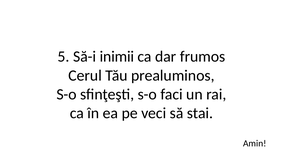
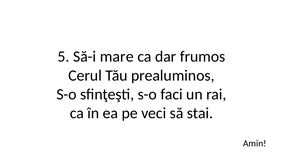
inimii: inimii -> mare
